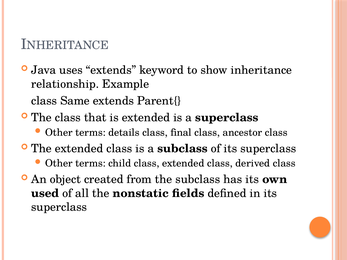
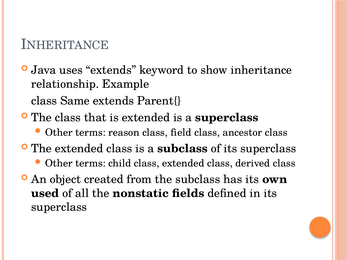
details: details -> reason
final: final -> field
